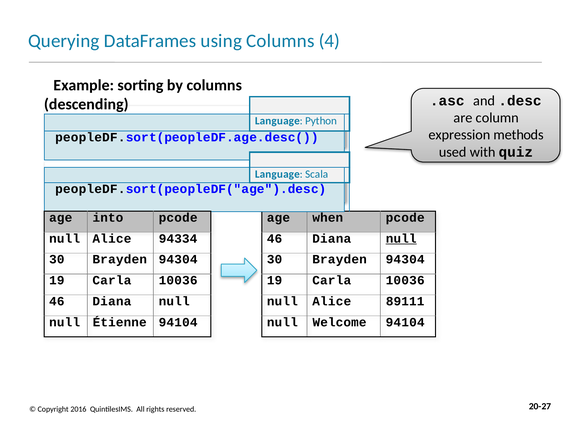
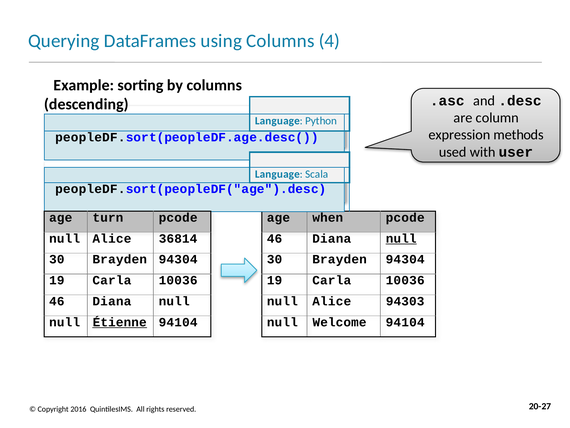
quiz: quiz -> user
into: into -> turn
94334: 94334 -> 36814
89111: 89111 -> 94303
Étienne underline: none -> present
